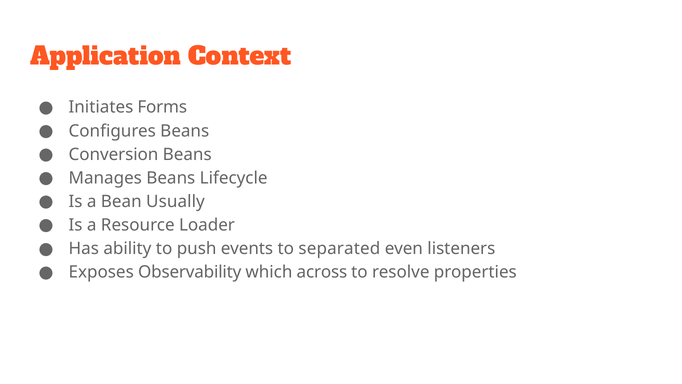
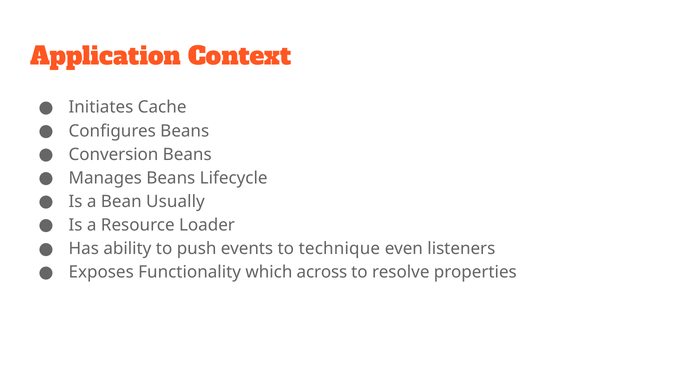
Forms: Forms -> Cache
separated: separated -> technique
Observability: Observability -> Functionality
